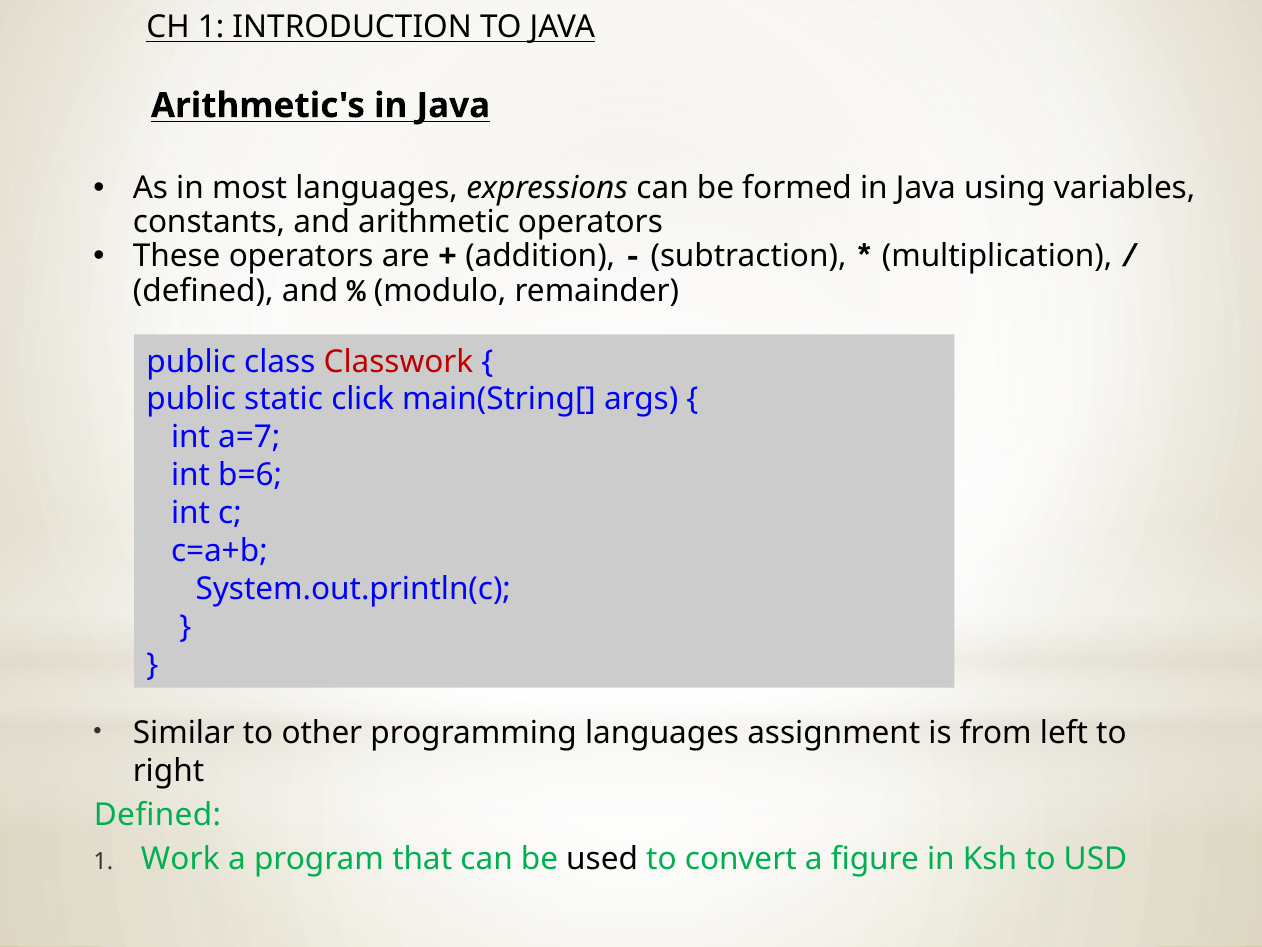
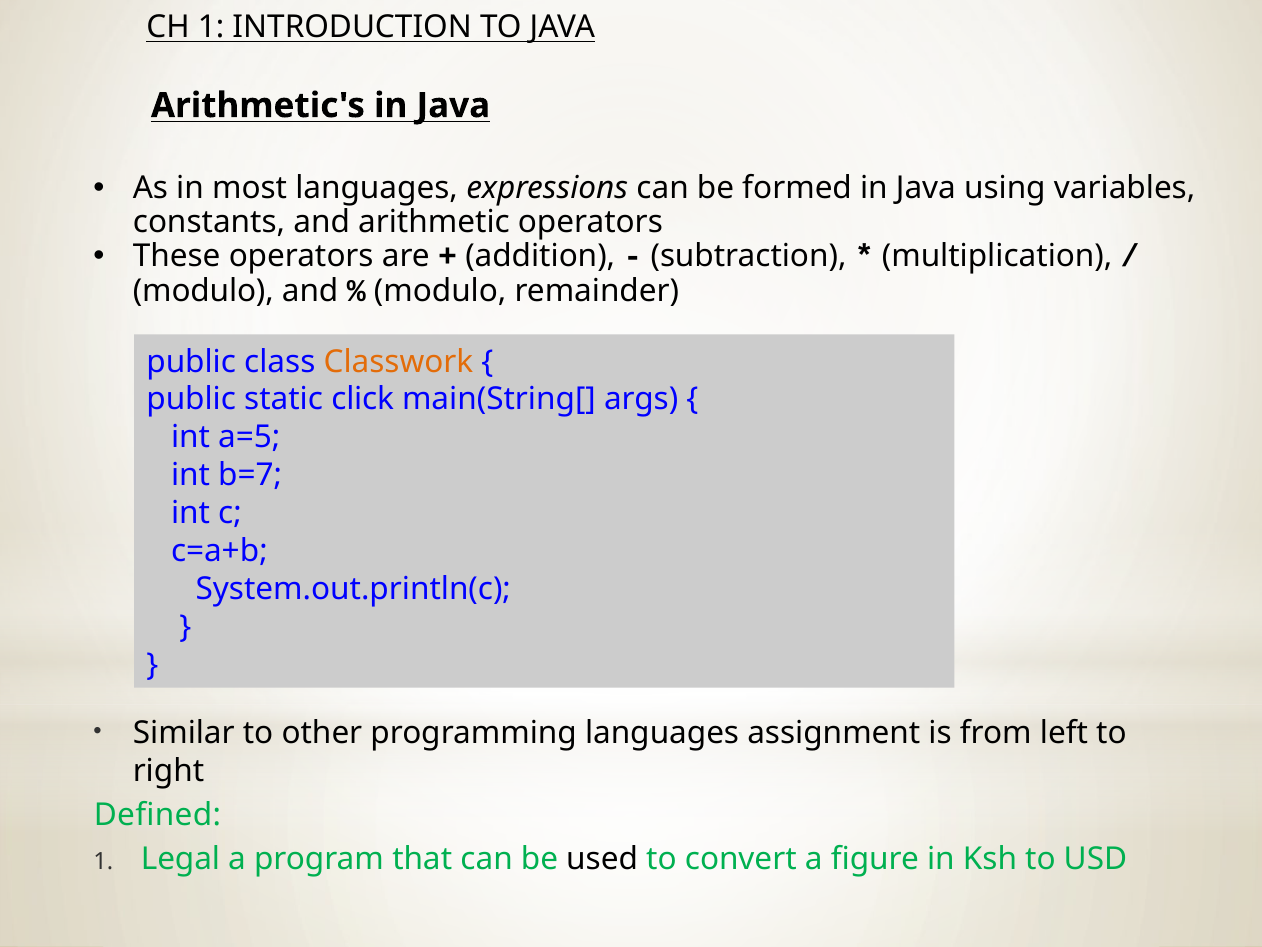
defined at (203, 290): defined -> modulo
Classwork colour: red -> orange
a=7: a=7 -> a=5
b=6: b=6 -> b=7
Work: Work -> Legal
